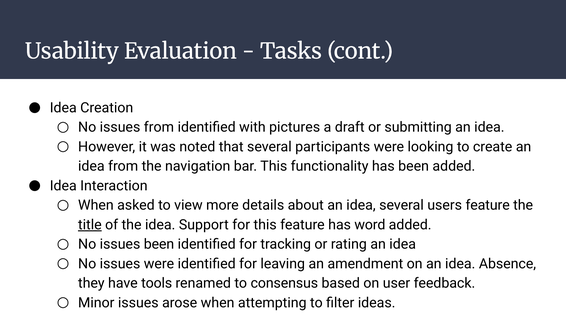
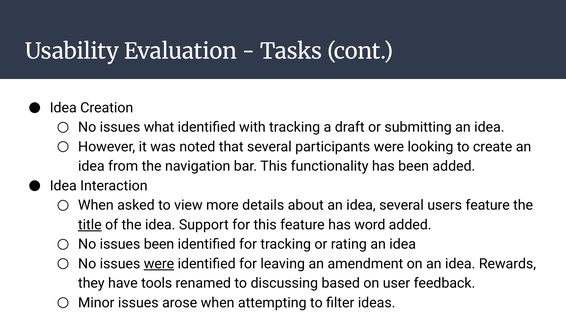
issues from: from -> what
with pictures: pictures -> tracking
were at (159, 264) underline: none -> present
Absence: Absence -> Rewards
consensus: consensus -> discussing
